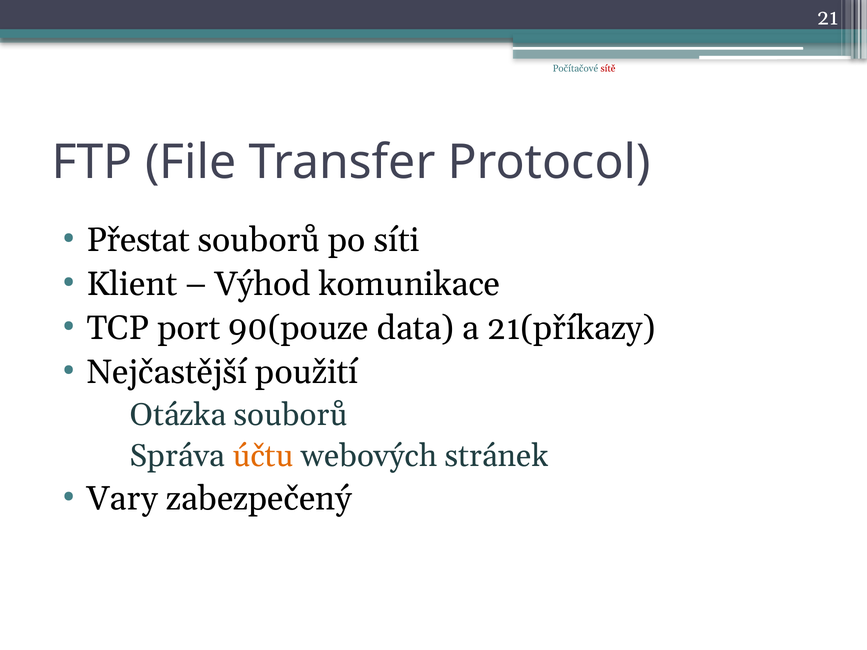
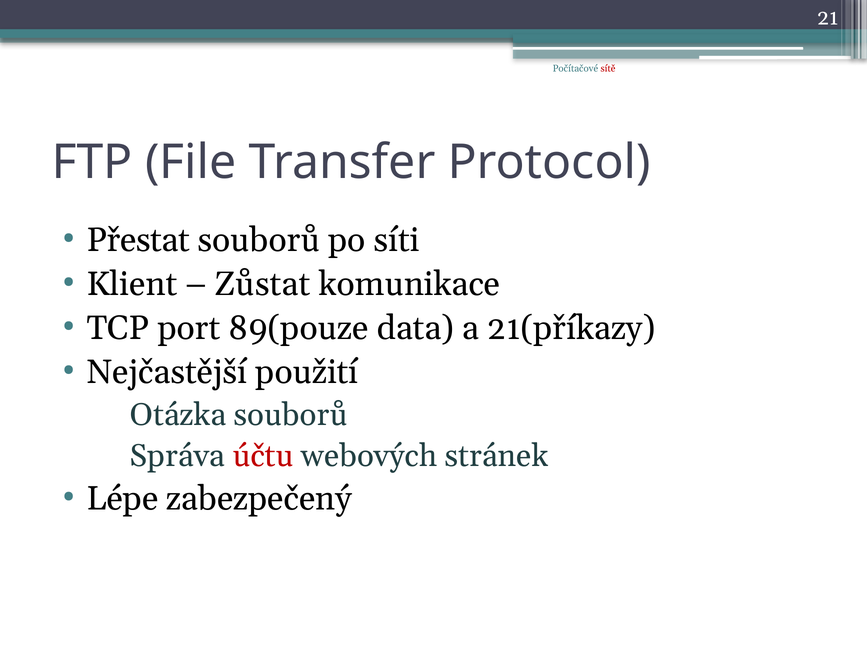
Výhod: Výhod -> Zůstat
90(pouze: 90(pouze -> 89(pouze
účtu colour: orange -> red
Vary: Vary -> Lépe
